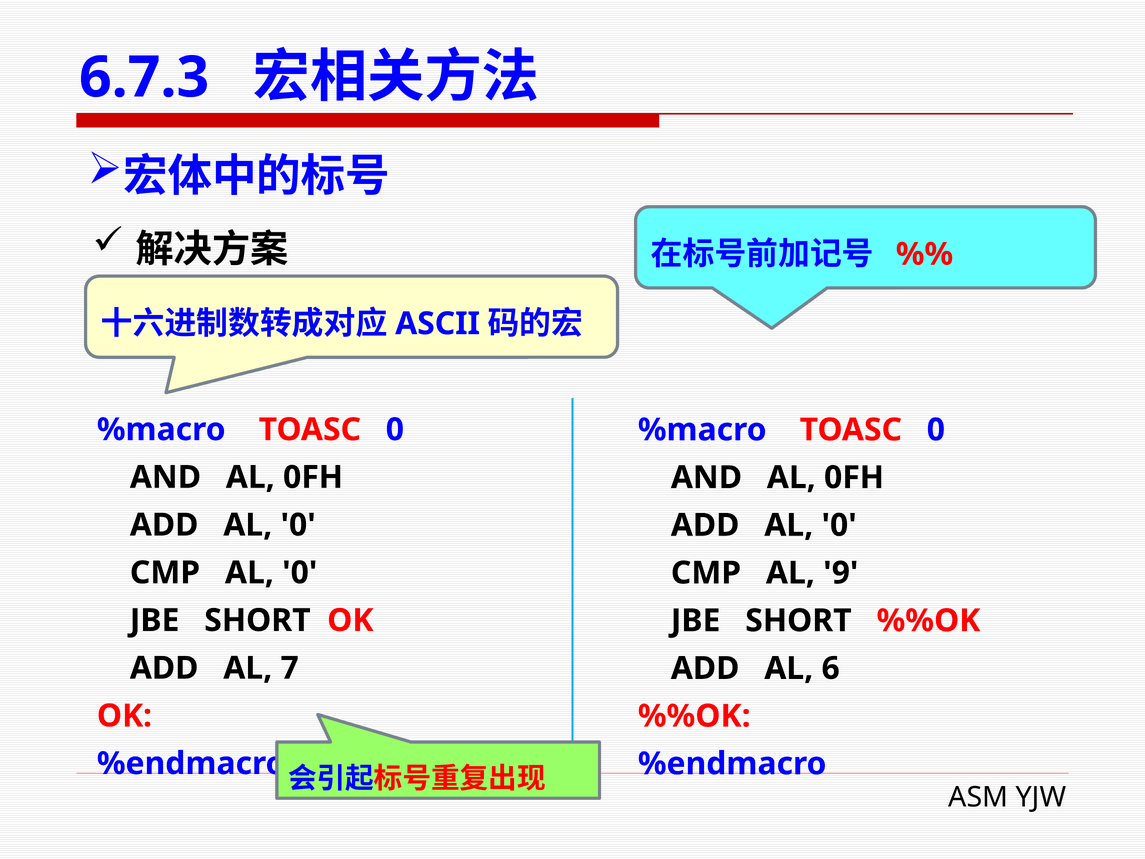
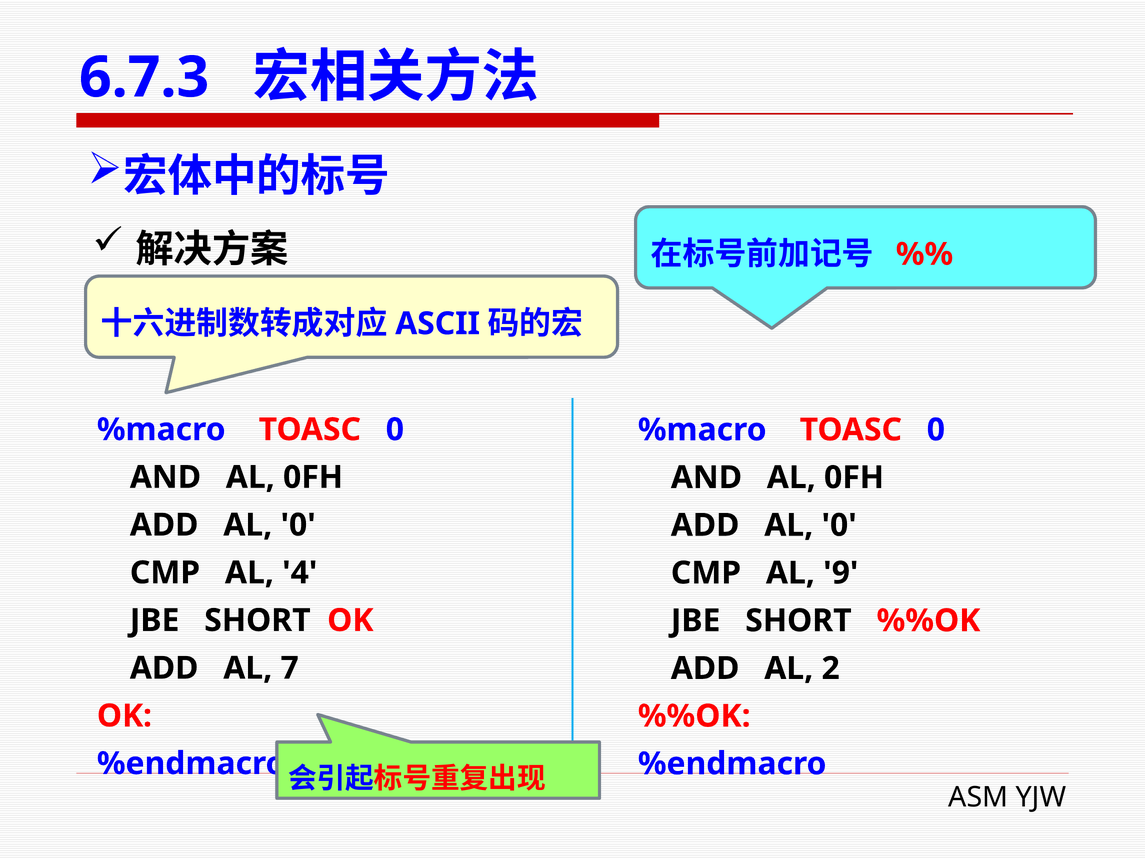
CMP AL 0: 0 -> 4
6: 6 -> 2
